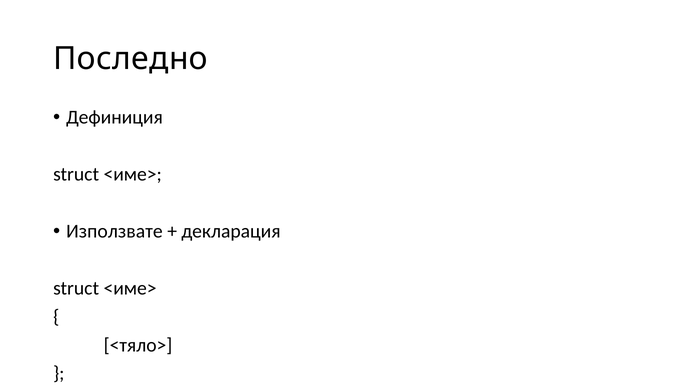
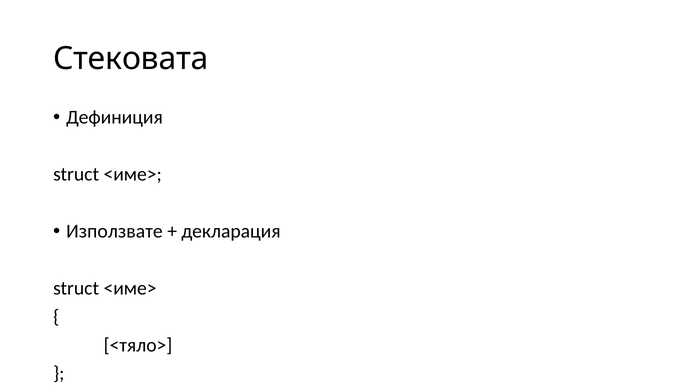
Последно: Последно -> Стековата
